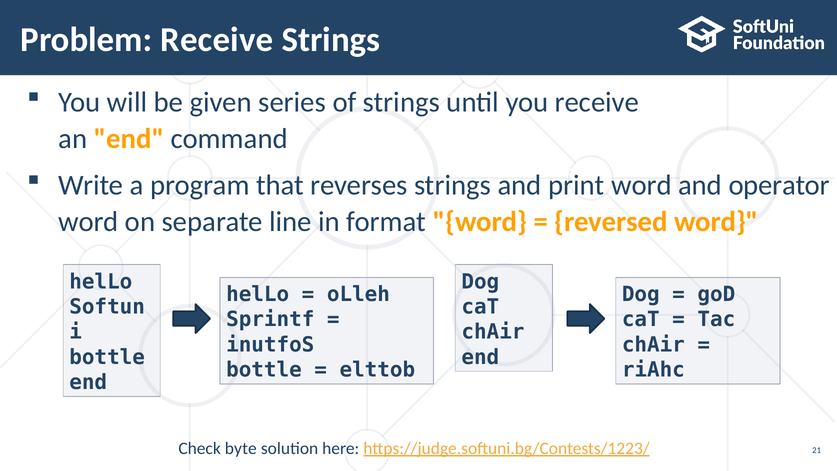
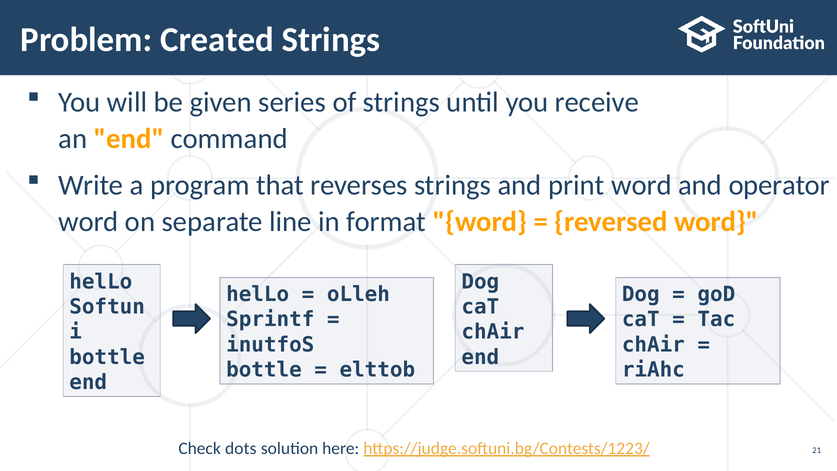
Problem Receive: Receive -> Created
byte: byte -> dots
